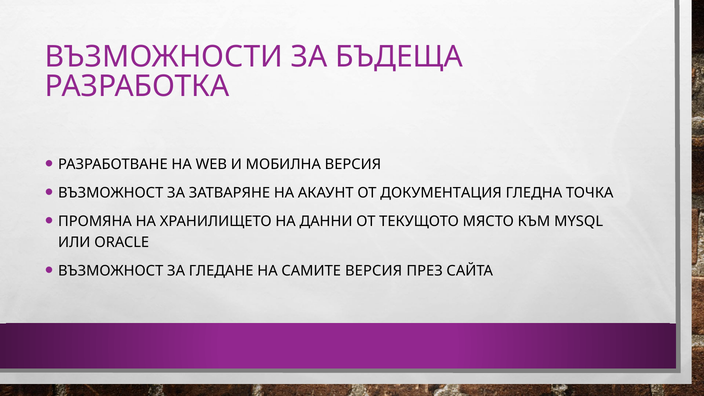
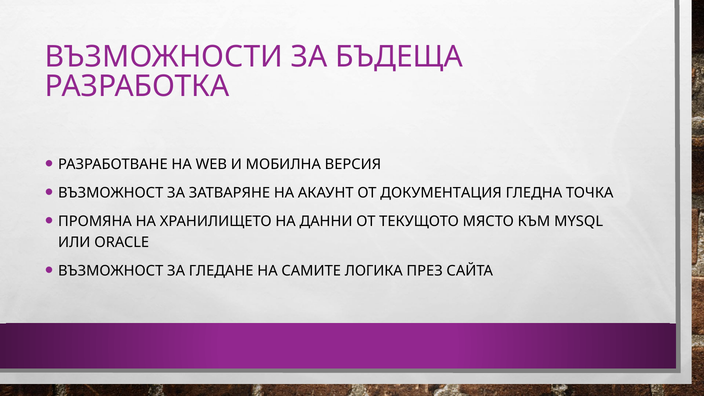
САМИТЕ ВЕРСИЯ: ВЕРСИЯ -> ЛОГИКА
